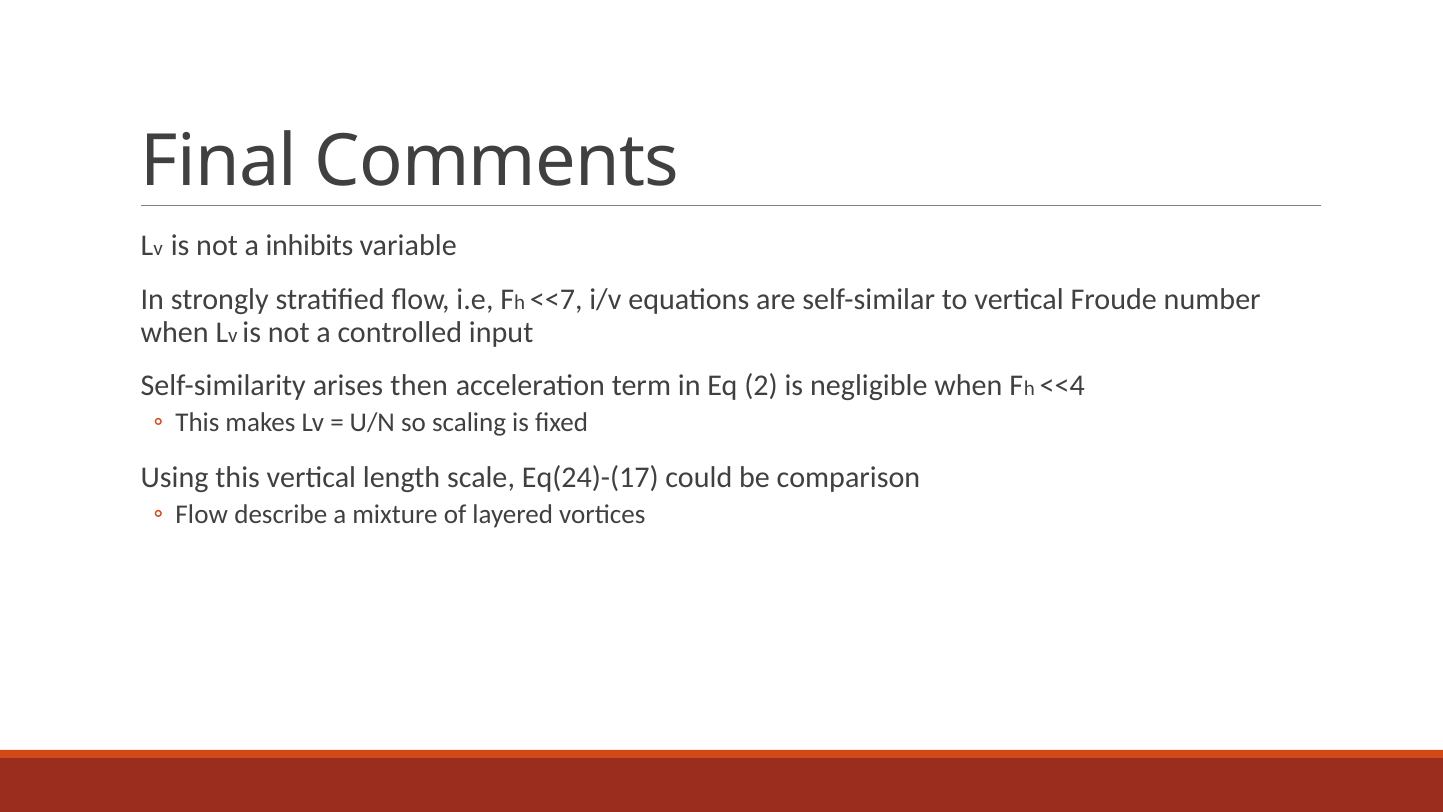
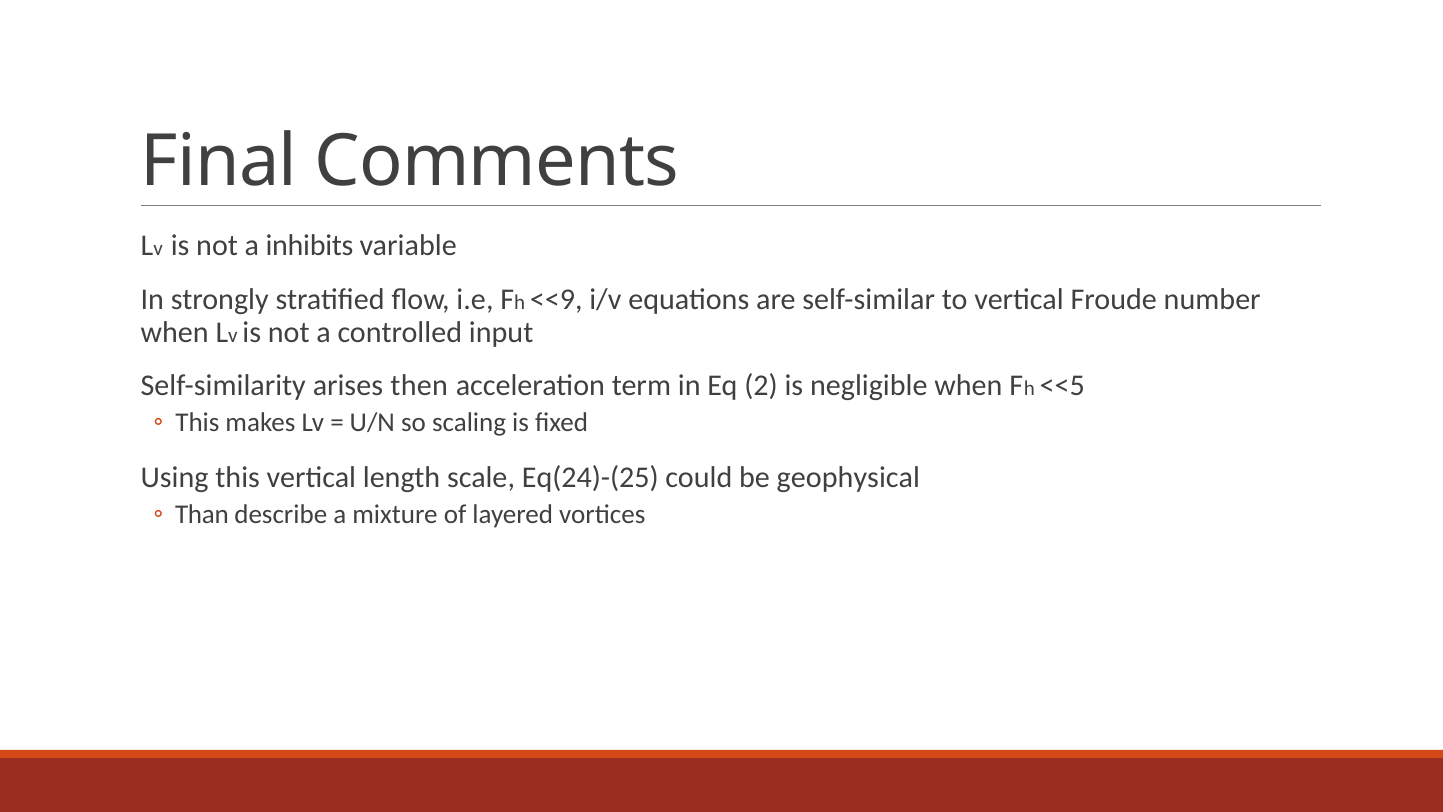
<<7: <<7 -> <<9
<<4: <<4 -> <<5
Eq(24)-(17: Eq(24)-(17 -> Eq(24)-(25
comparison: comparison -> geophysical
Flow at (202, 515): Flow -> Than
